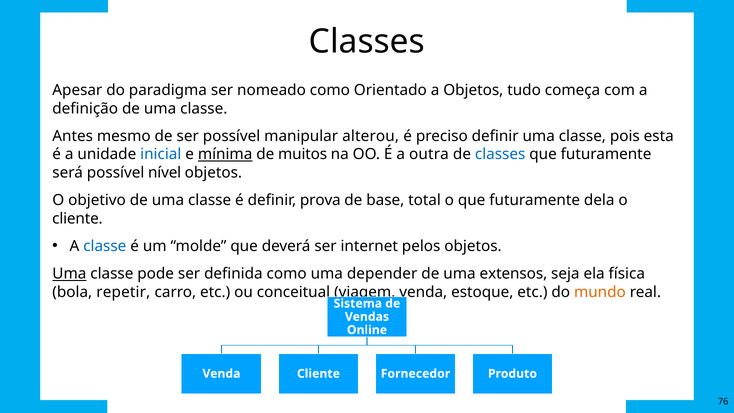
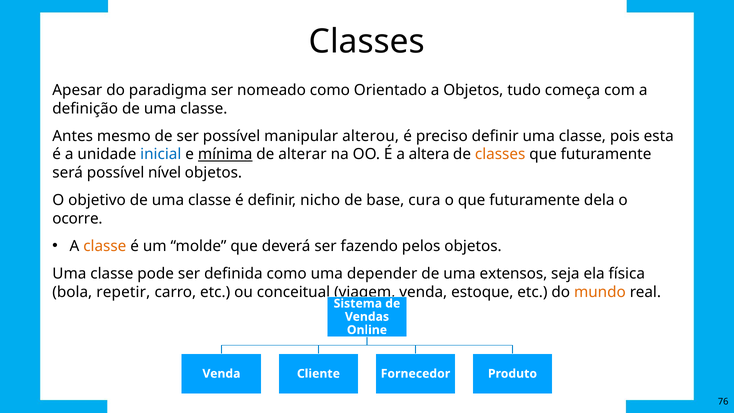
muitos: muitos -> alterar
outra: outra -> altera
classes at (500, 154) colour: blue -> orange
prova: prova -> nicho
total: total -> cura
cliente at (77, 219): cliente -> ocorre
classe at (105, 246) colour: blue -> orange
internet: internet -> fazendo
Uma at (69, 274) underline: present -> none
